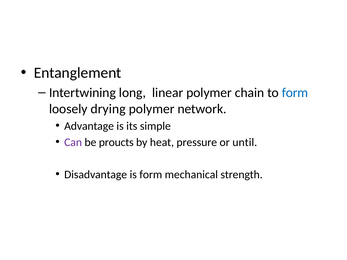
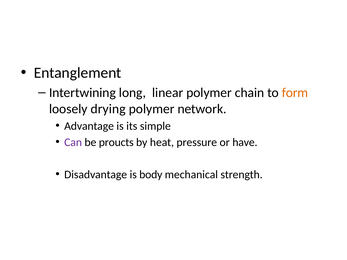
form at (295, 93) colour: blue -> orange
until: until -> have
is form: form -> body
